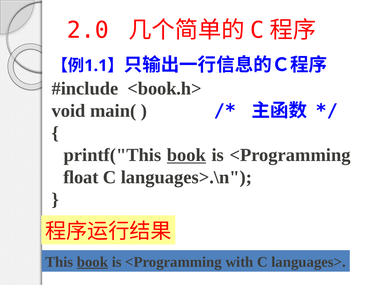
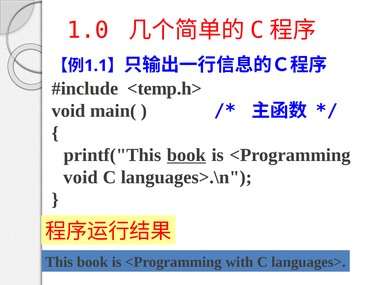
2.0: 2.0 -> 1.0
<book.h>: <book.h> -> <temp.h>
float at (81, 177): float -> void
book at (92, 262) underline: present -> none
